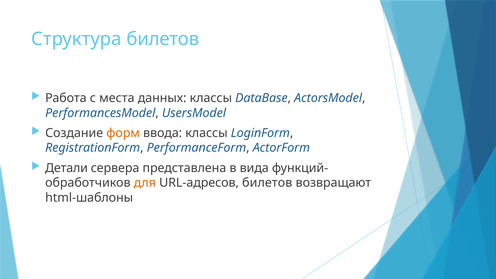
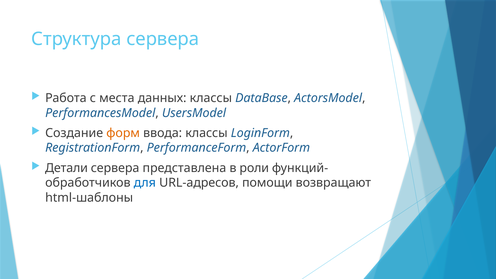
Структура билетов: билетов -> сервера
вида: вида -> роли
для colour: orange -> blue
URL-адресов билетов: билетов -> помощи
